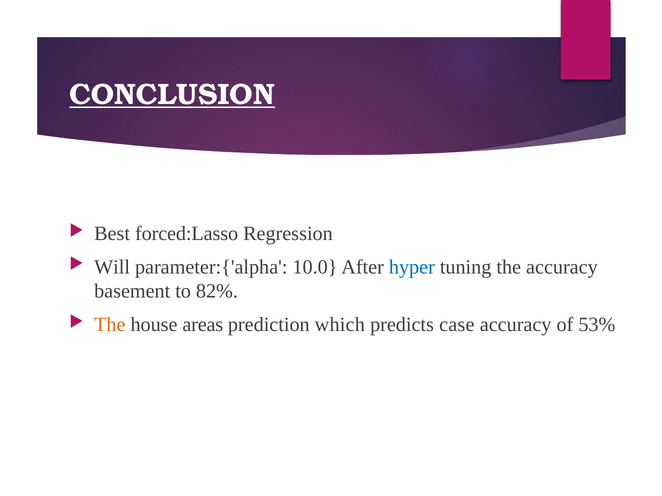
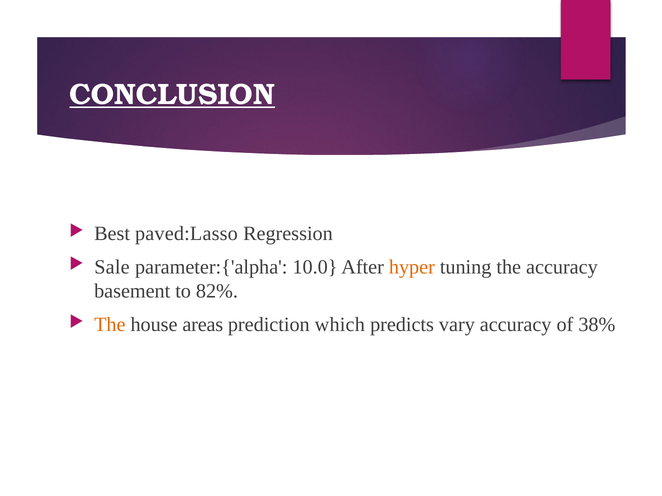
forced:Lasso: forced:Lasso -> paved:Lasso
Will: Will -> Sale
hyper colour: blue -> orange
case: case -> vary
53%: 53% -> 38%
